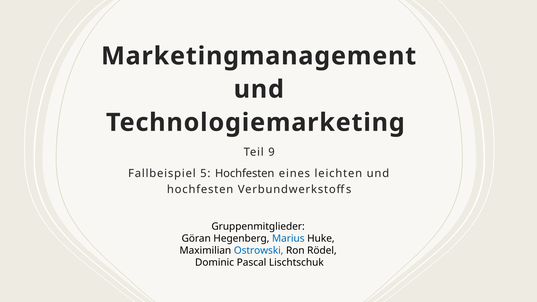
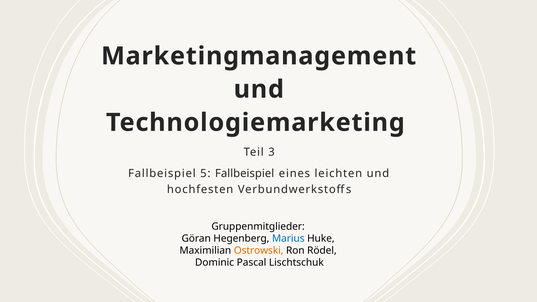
9: 9 -> 3
5 Hochfesten: Hochfesten -> Fallbeispiel
Ostrowski colour: blue -> orange
